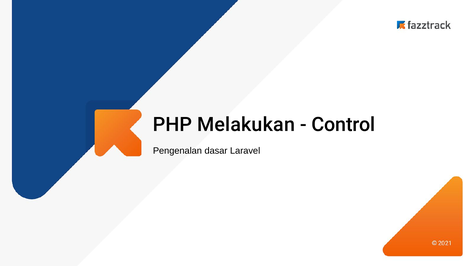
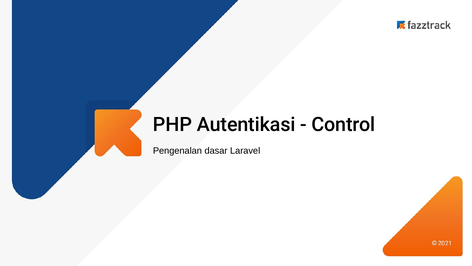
Melakukan: Melakukan -> Autentikasi
